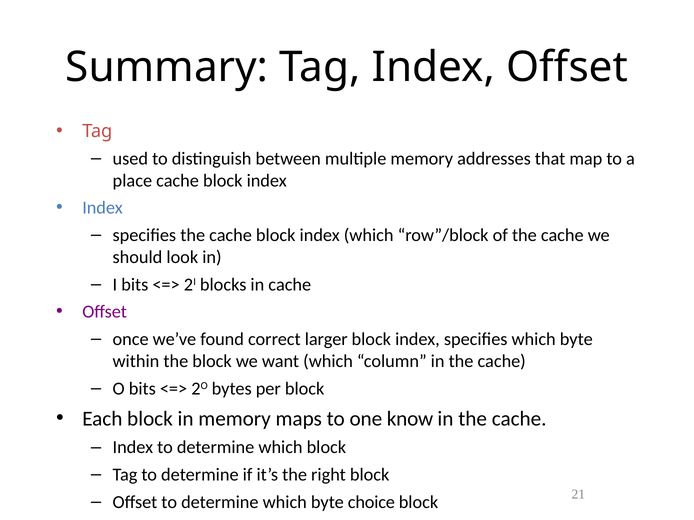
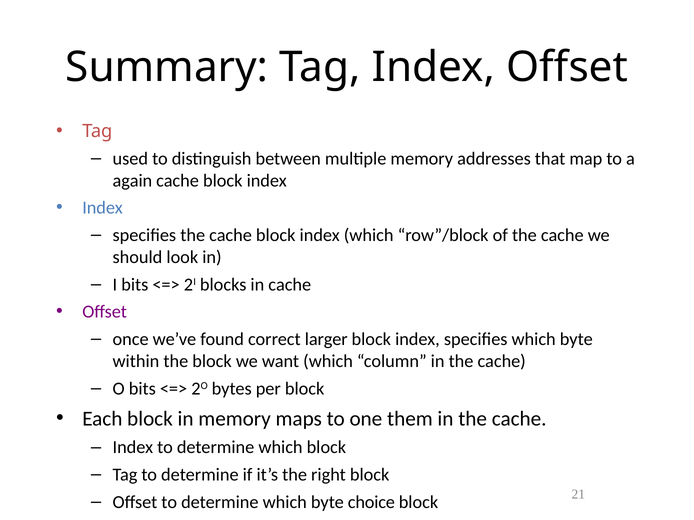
place: place -> again
know: know -> them
